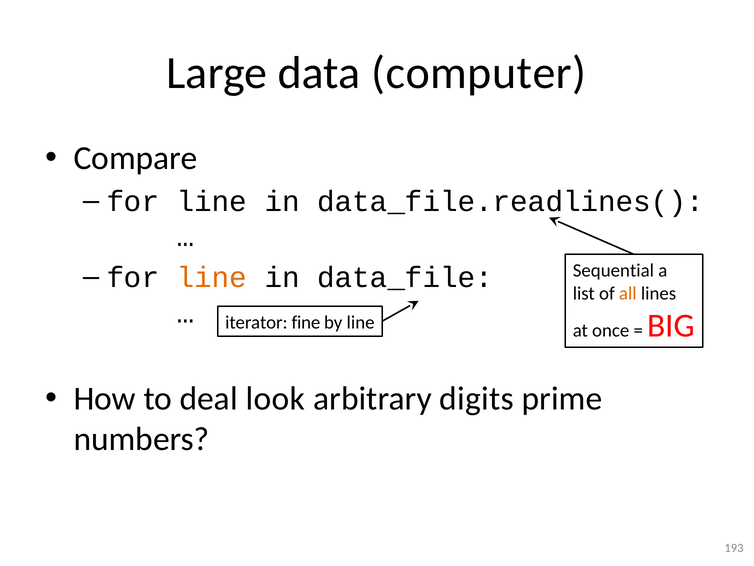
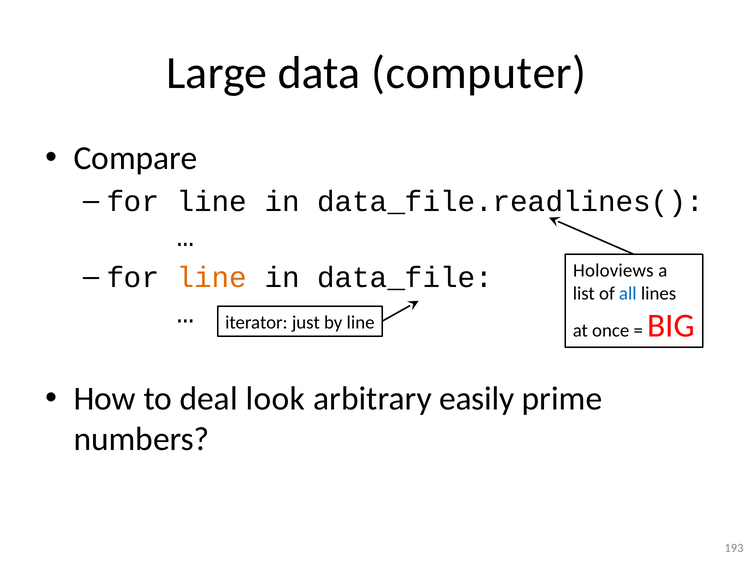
Sequential: Sequential -> Holoviews
all colour: orange -> blue
fine: fine -> just
digits: digits -> easily
